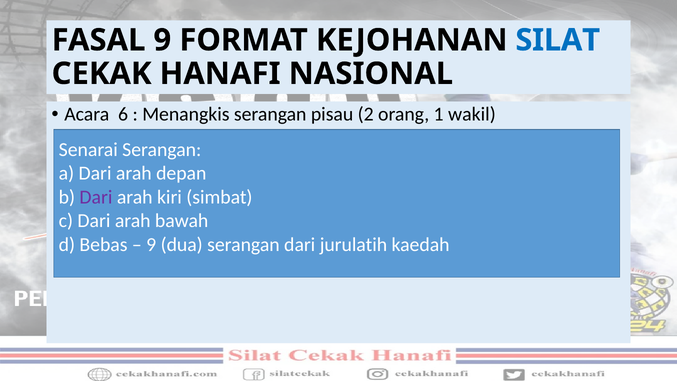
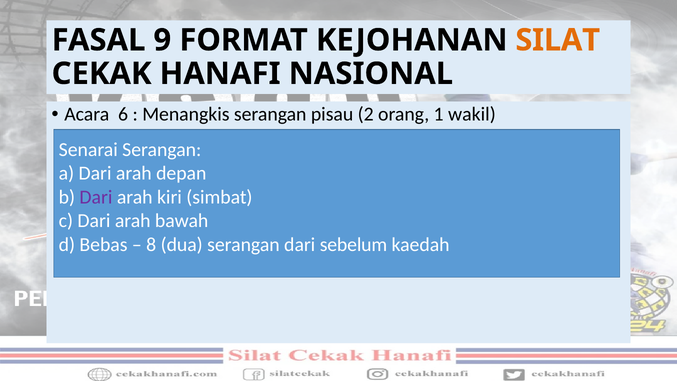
SILAT colour: blue -> orange
9 at (151, 244): 9 -> 8
jurulatih: jurulatih -> sebelum
